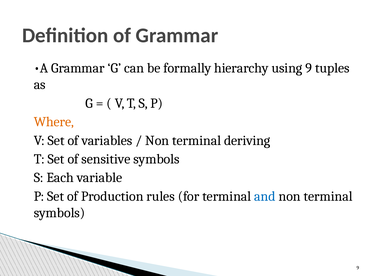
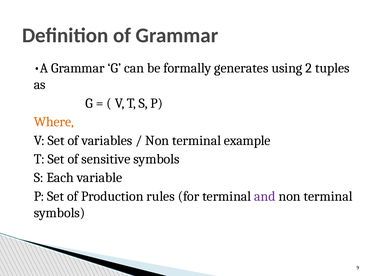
hierarchy: hierarchy -> generates
using 9: 9 -> 2
deriving: deriving -> example
and colour: blue -> purple
